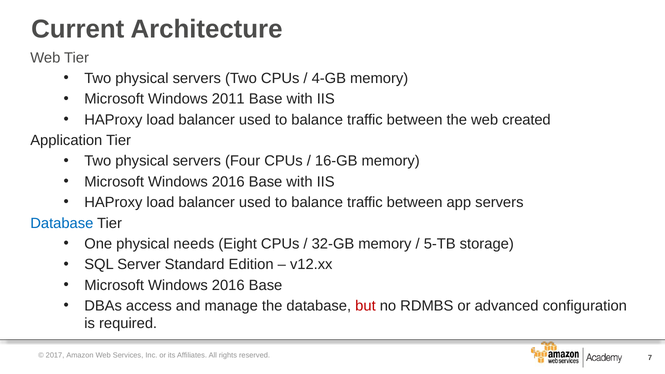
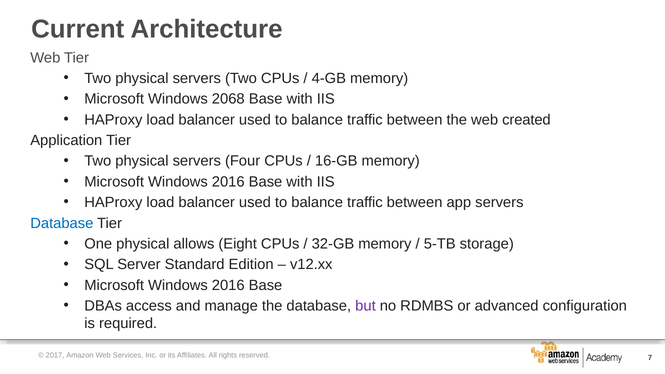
2011: 2011 -> 2068
needs: needs -> allows
but colour: red -> purple
